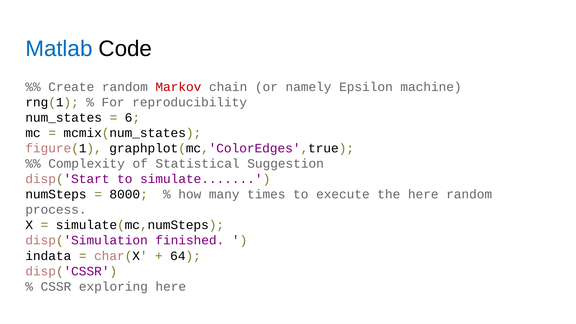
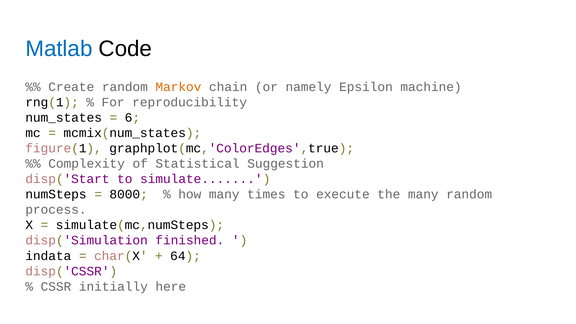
Markov colour: red -> orange
the here: here -> many
exploring: exploring -> initially
